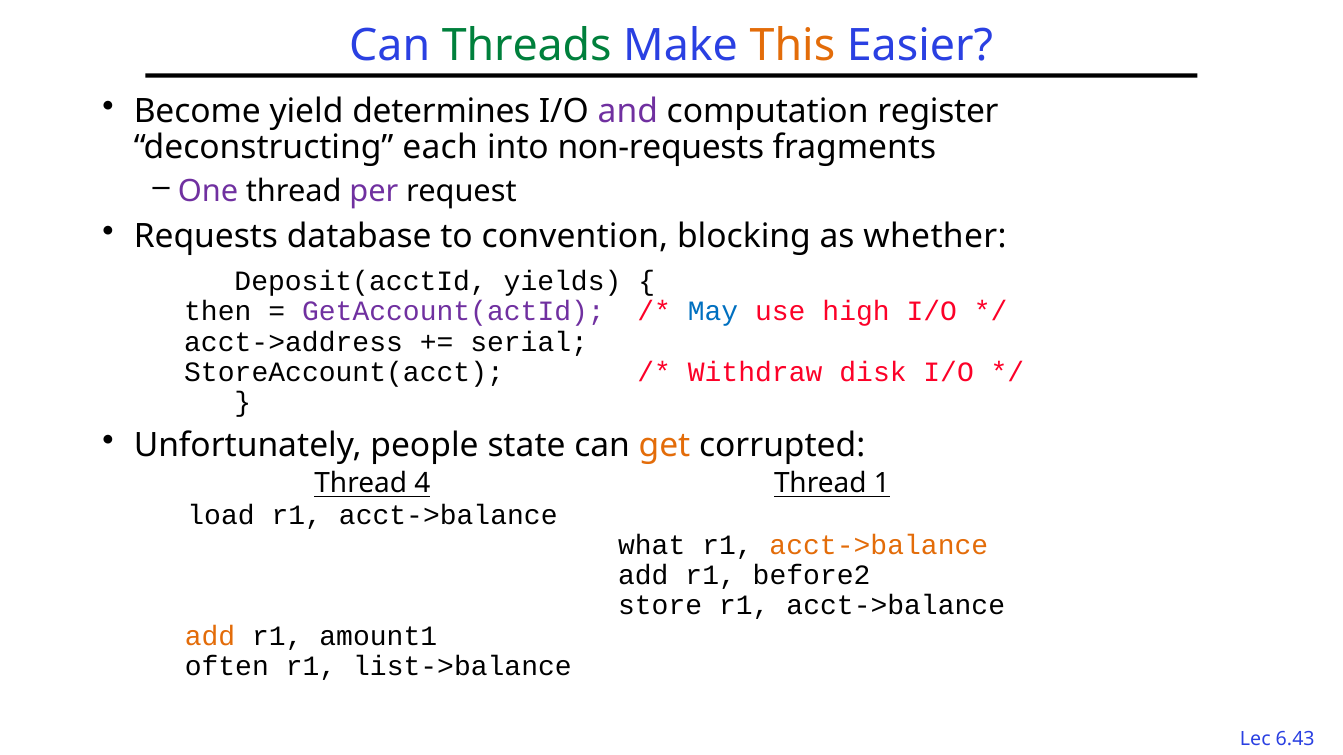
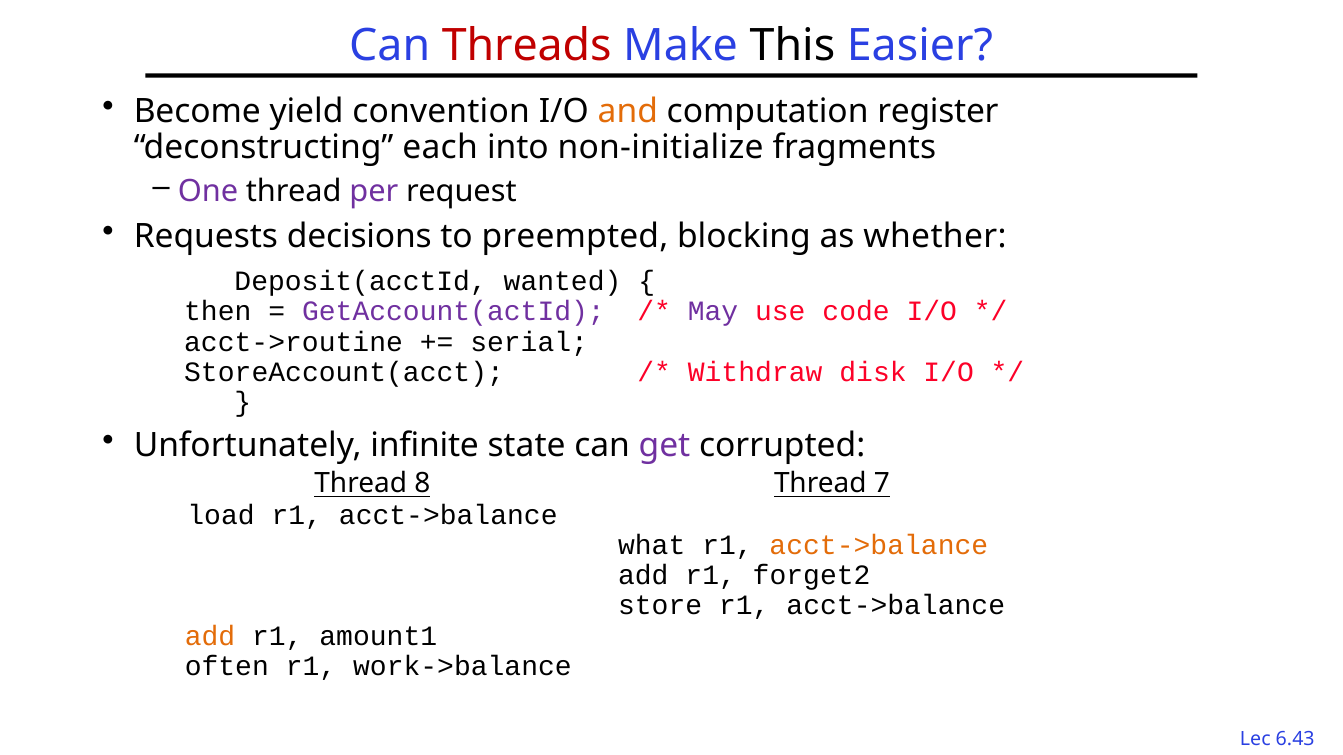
Threads colour: green -> red
This colour: orange -> black
determines: determines -> convention
and colour: purple -> orange
non-requests: non-requests -> non-initialize
database: database -> decisions
convention: convention -> preempted
yields: yields -> wanted
May colour: blue -> purple
high: high -> code
acct->address: acct->address -> acct->routine
people: people -> infinite
get colour: orange -> purple
4: 4 -> 8
1: 1 -> 7
before2: before2 -> forget2
list->balance: list->balance -> work->balance
